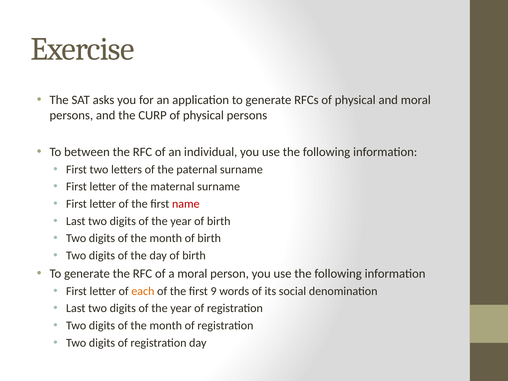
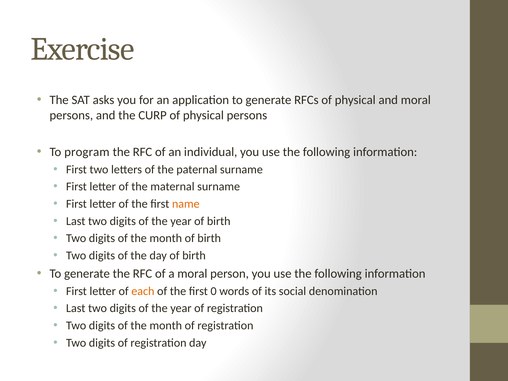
between: between -> program
name colour: red -> orange
9: 9 -> 0
